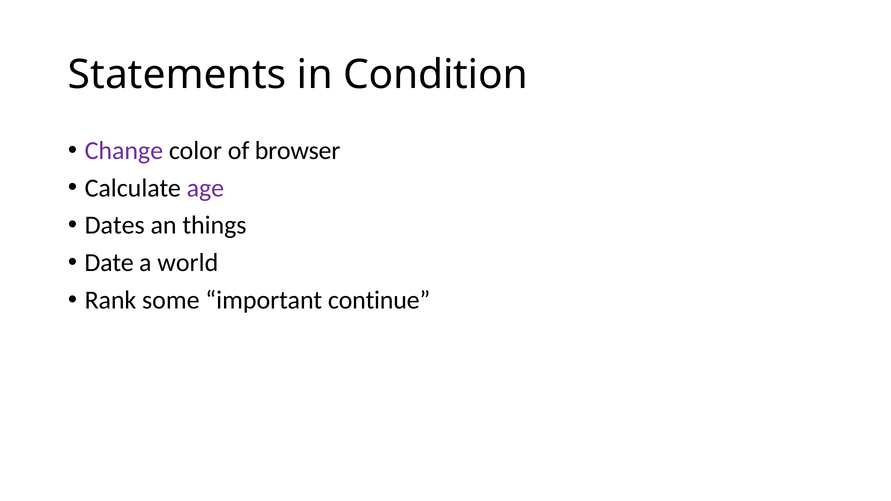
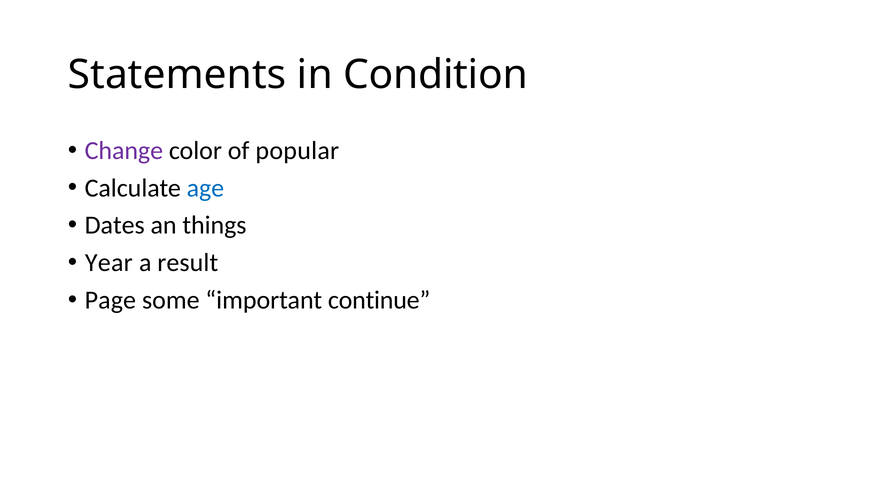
browser: browser -> popular
age colour: purple -> blue
Date: Date -> Year
world: world -> result
Rank: Rank -> Page
